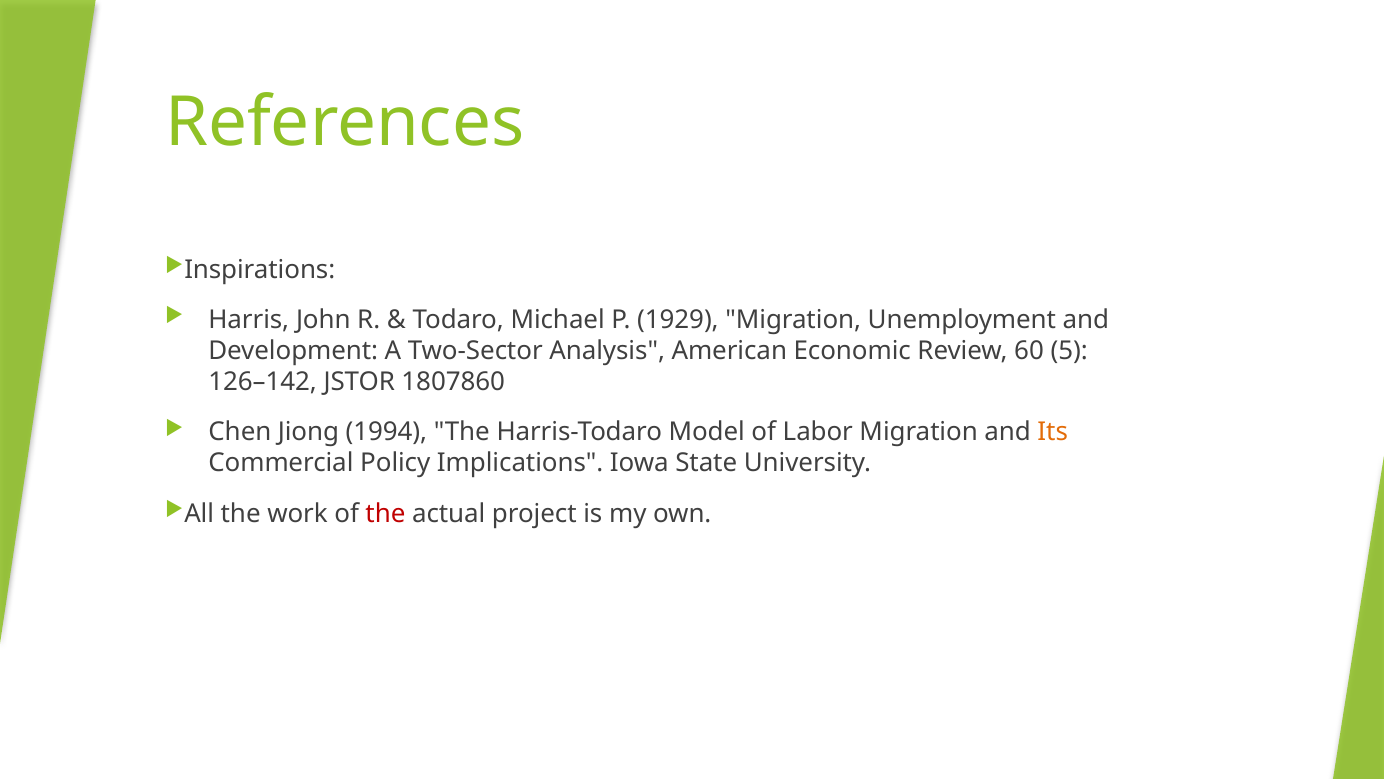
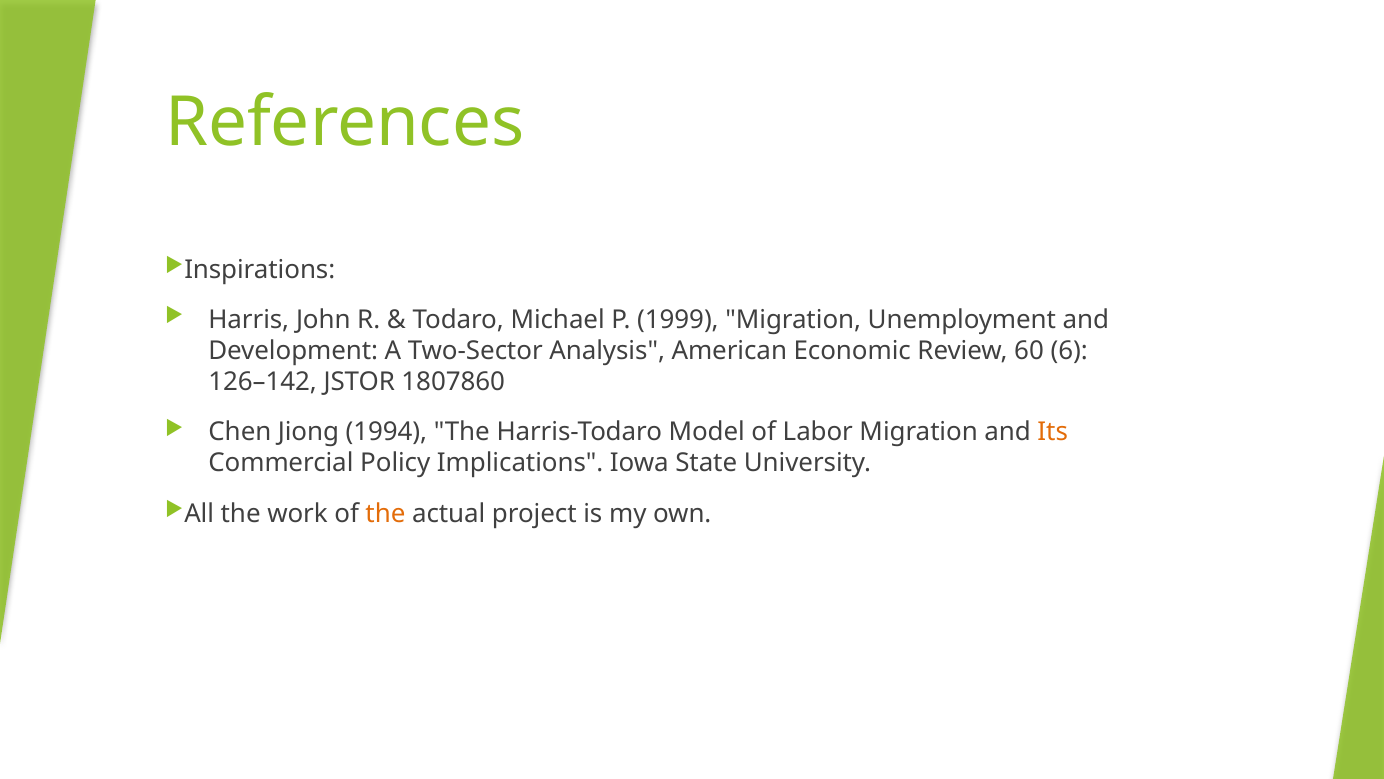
1929: 1929 -> 1999
5: 5 -> 6
the at (385, 513) colour: red -> orange
